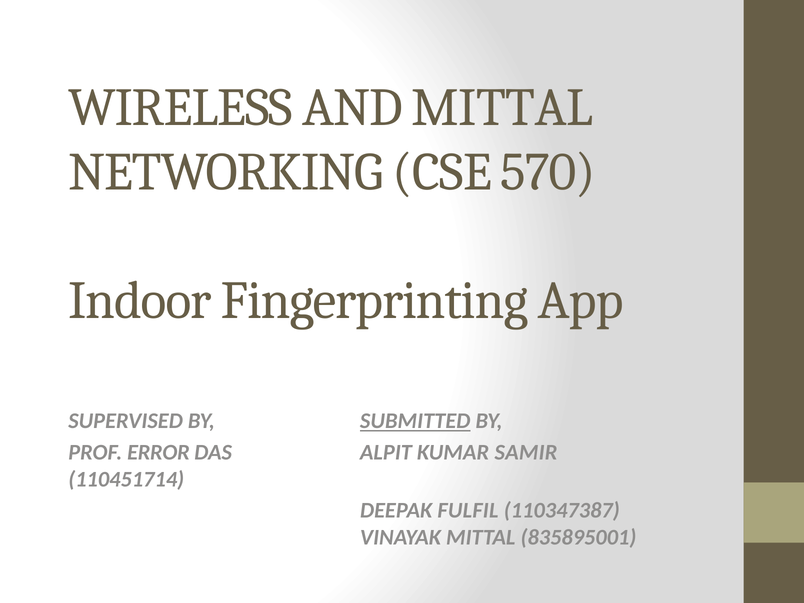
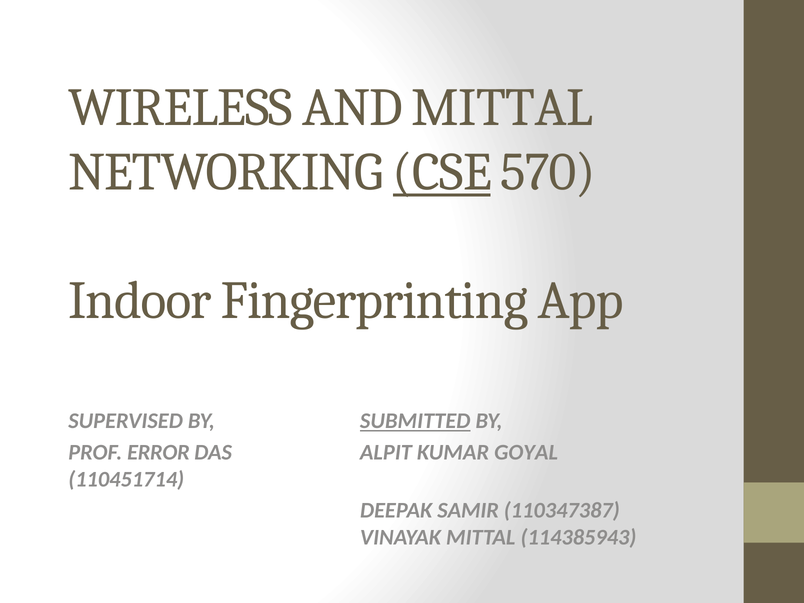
CSE underline: none -> present
SAMIR: SAMIR -> GOYAL
FULFIL: FULFIL -> SAMIR
835895001: 835895001 -> 114385943
